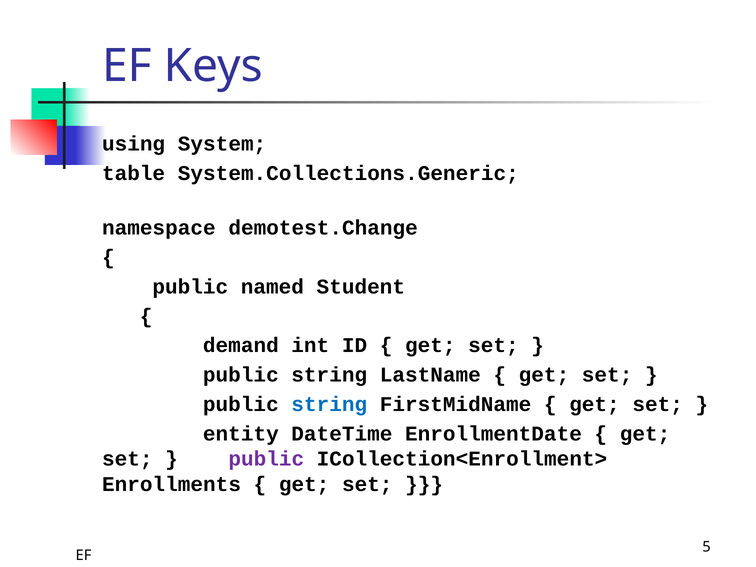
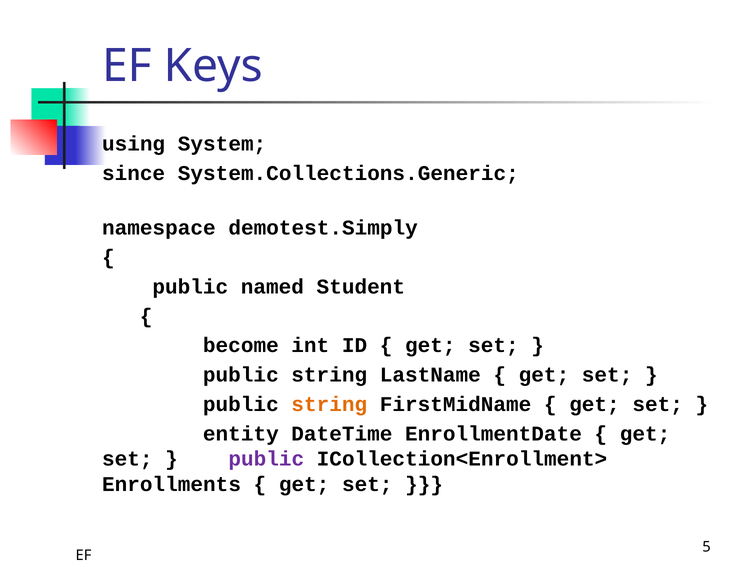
table: table -> since
demotest.Change: demotest.Change -> demotest.Simply
demand: demand -> become
string at (329, 404) colour: blue -> orange
